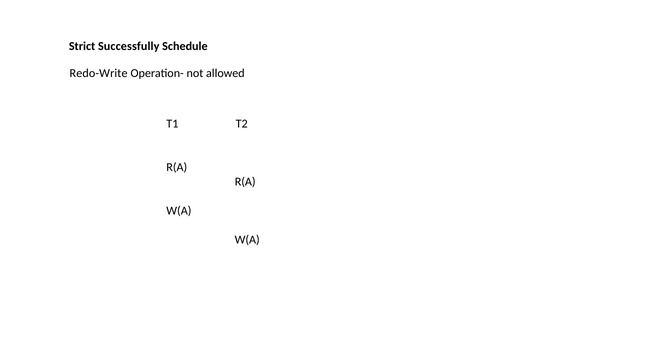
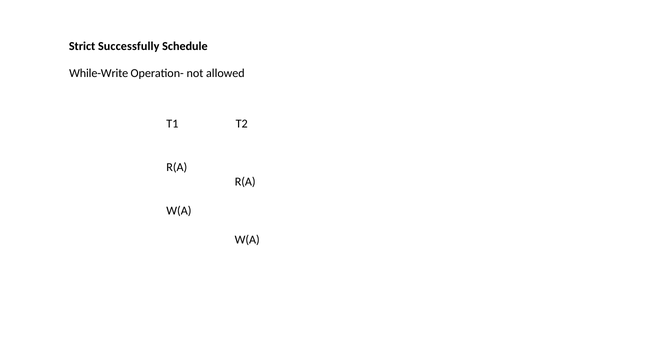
Redo-Write: Redo-Write -> While-Write
